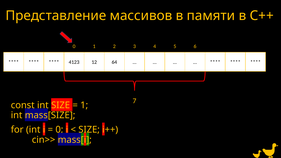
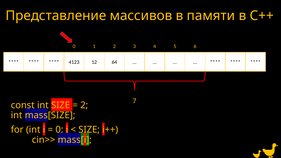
1 at (84, 105): 1 -> 2
